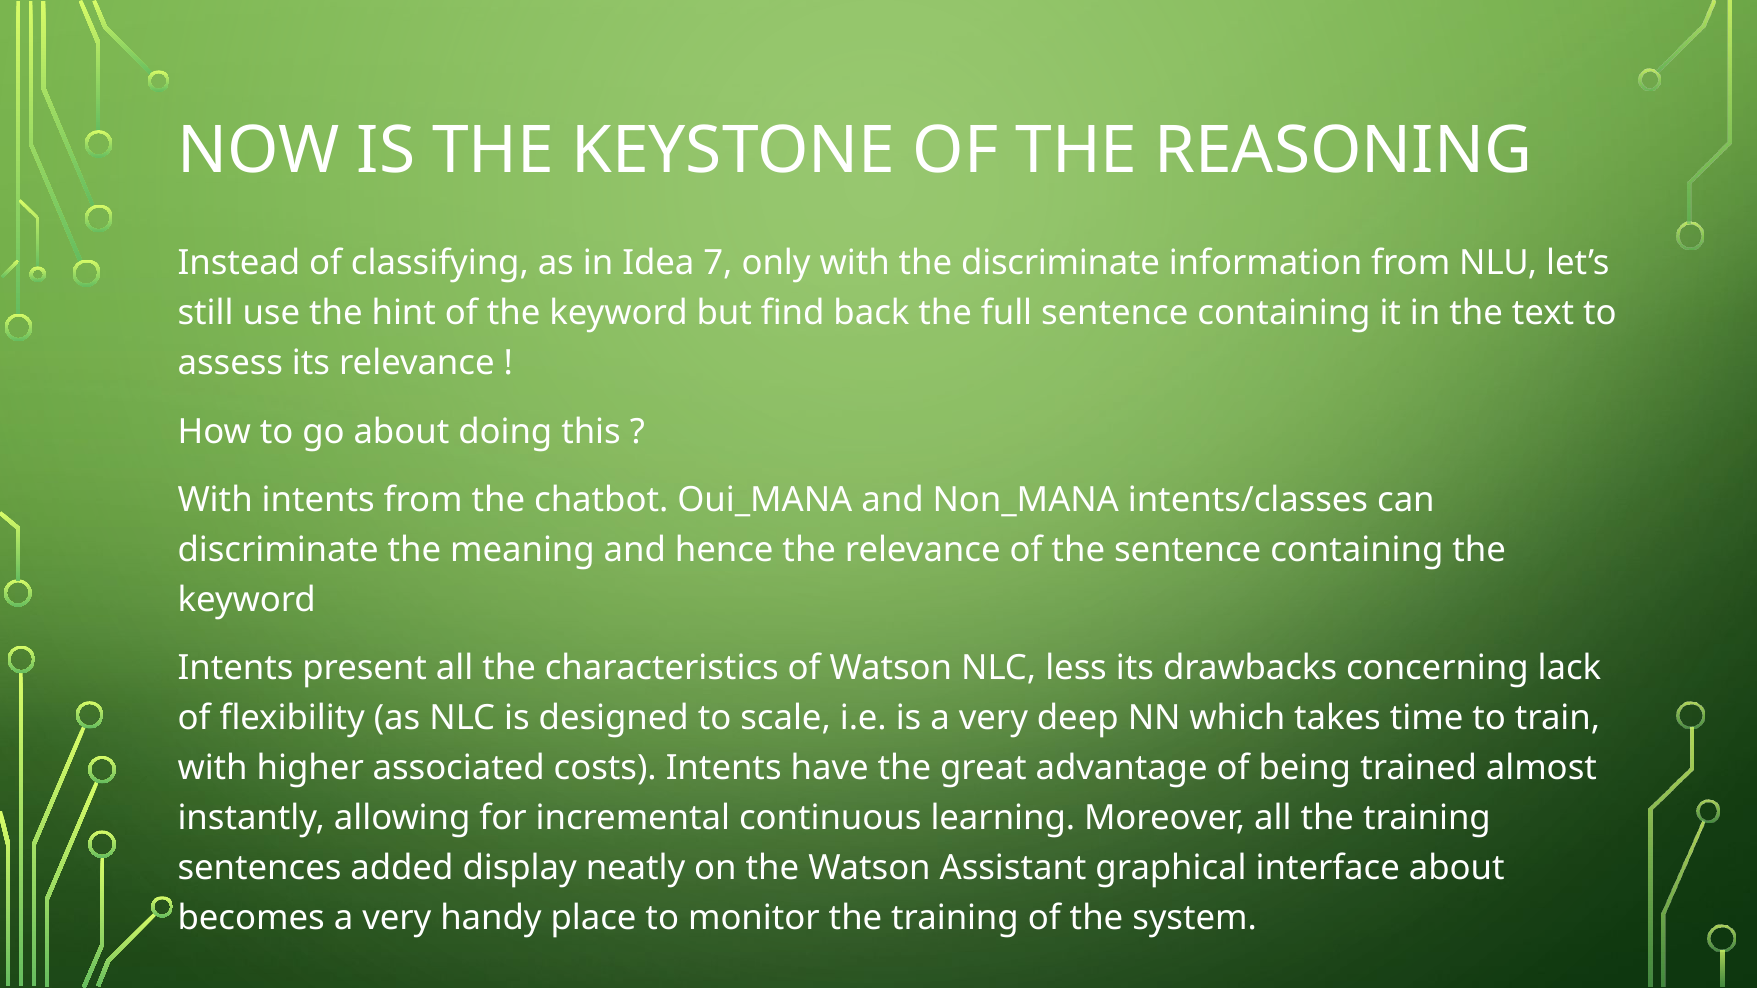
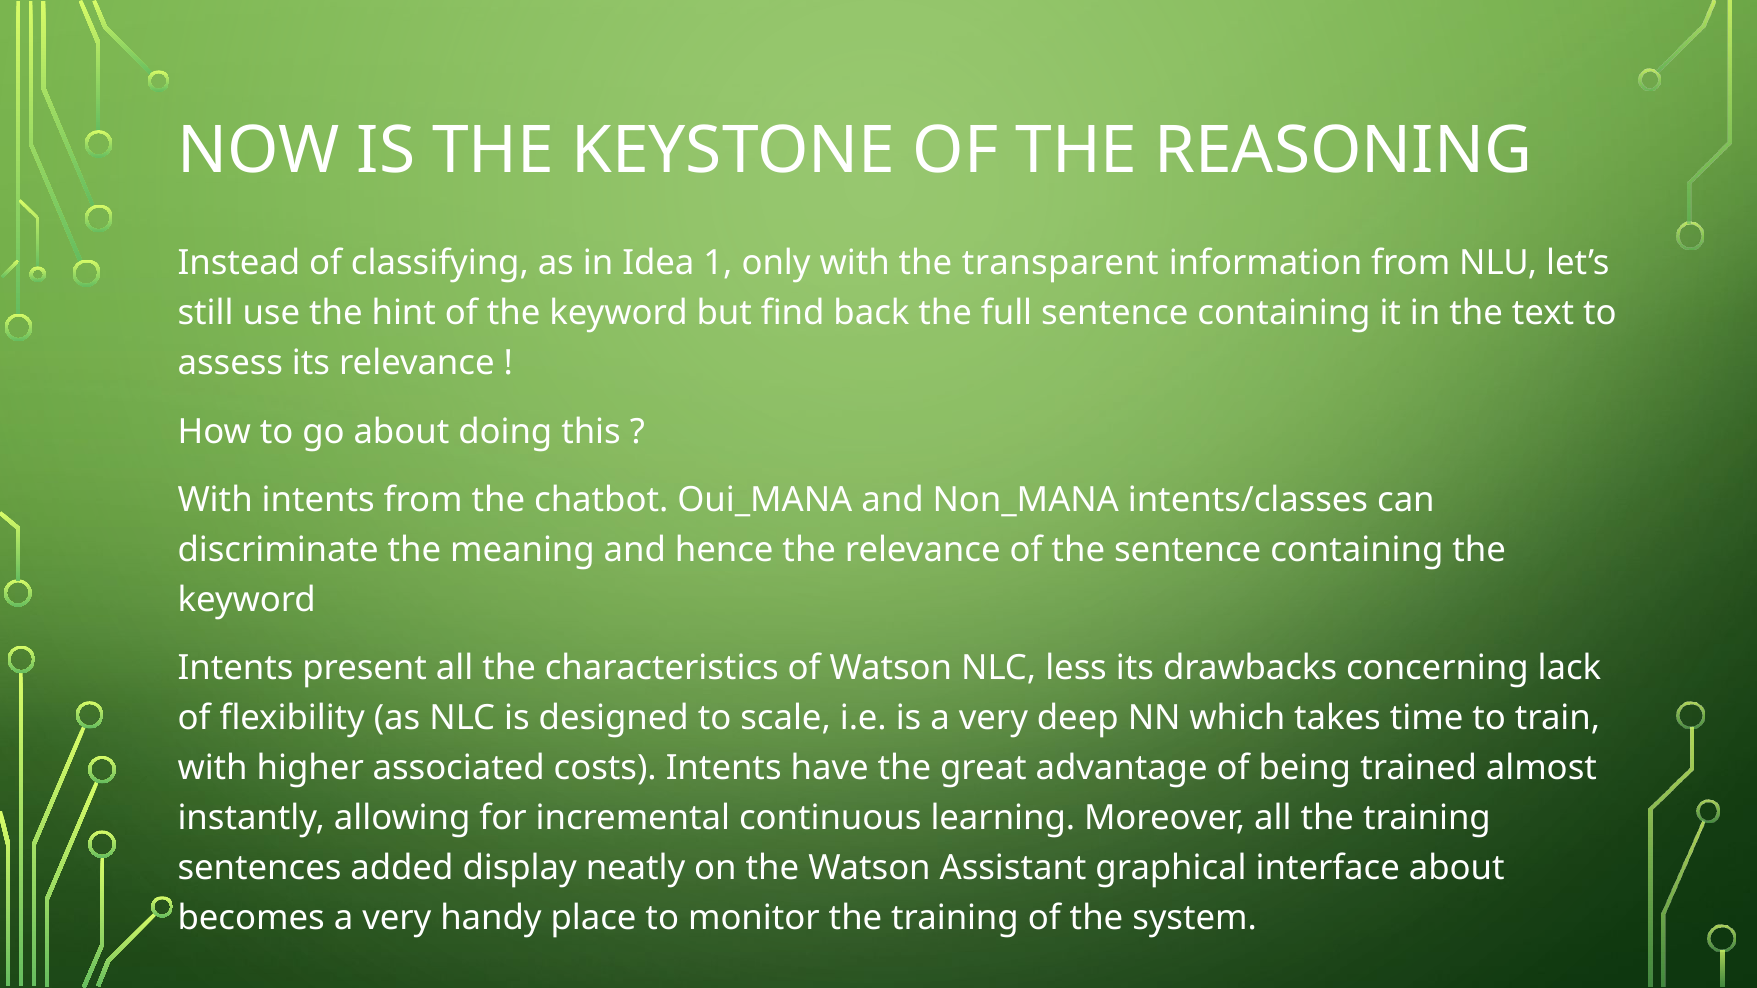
7: 7 -> 1
the discriminate: discriminate -> transparent
